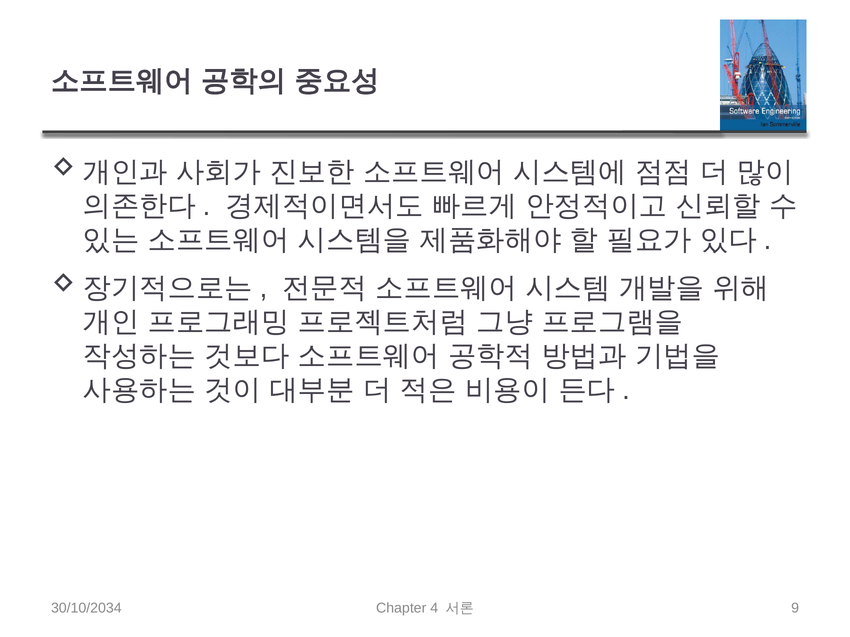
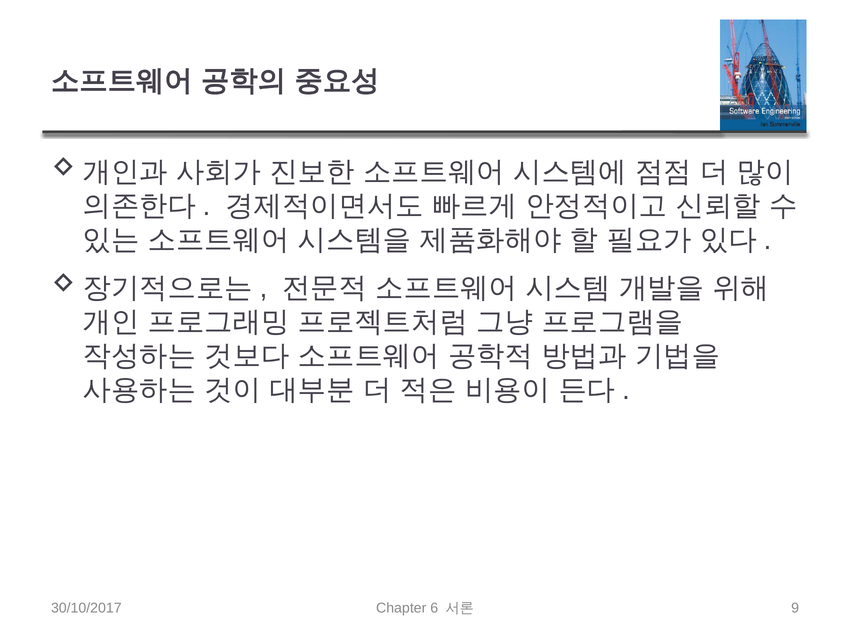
30/10/2034: 30/10/2034 -> 30/10/2017
4: 4 -> 6
